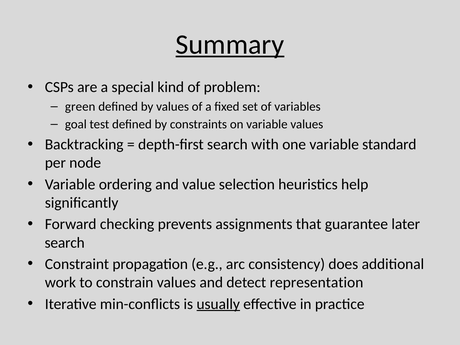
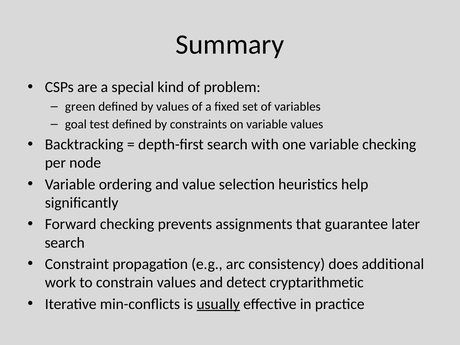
Summary underline: present -> none
variable standard: standard -> checking
representation: representation -> cryptarithmetic
